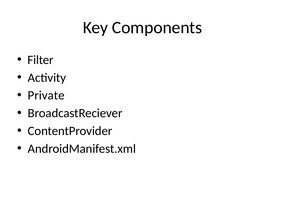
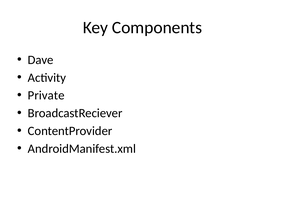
Filter: Filter -> Dave
